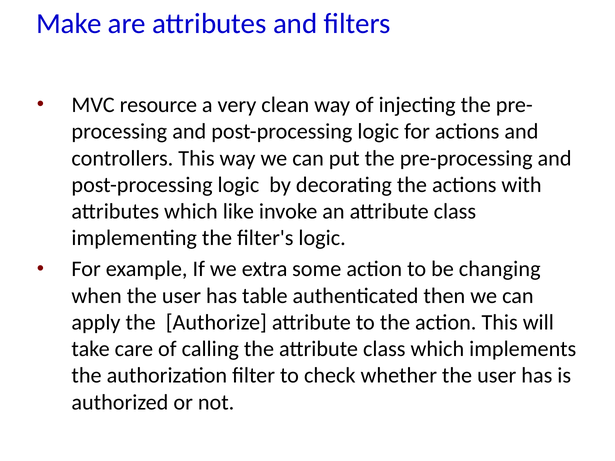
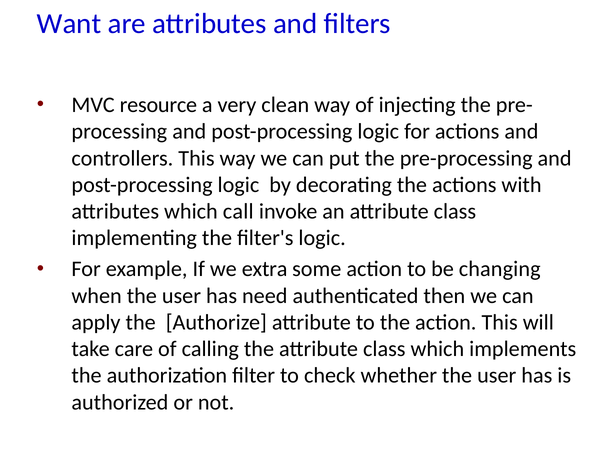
Make: Make -> Want
like: like -> call
table: table -> need
